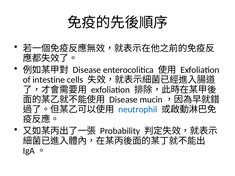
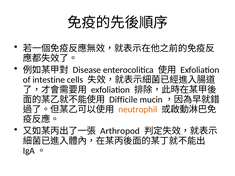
Disease at (123, 100): Disease -> Difficile
neutrophil colour: blue -> orange
Probability: Probability -> Arthropod
